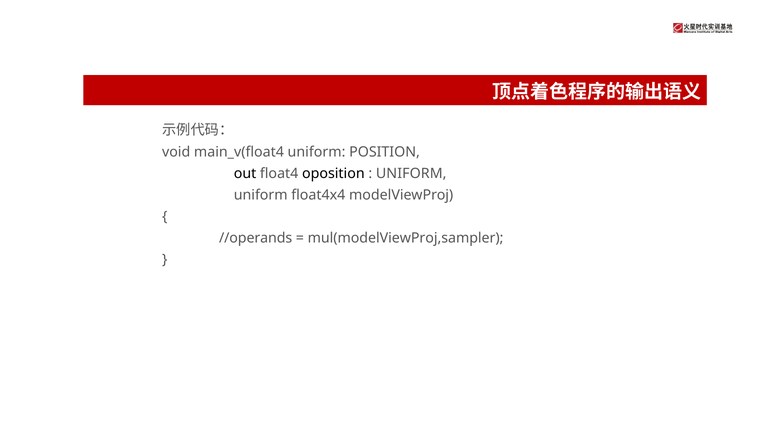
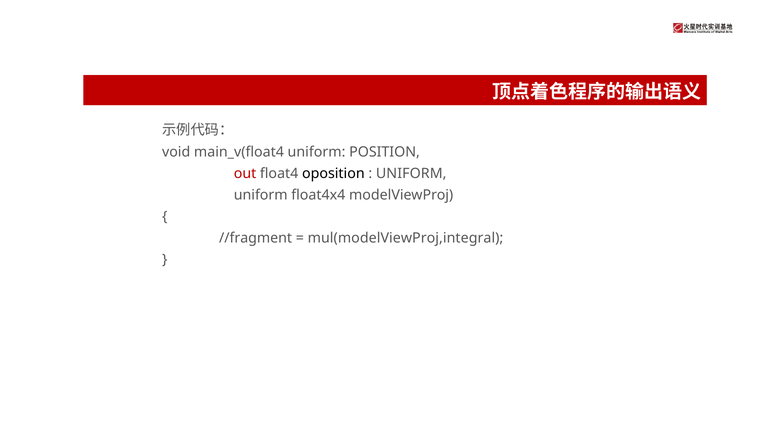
out colour: black -> red
//operands: //operands -> //fragment
mul(modelViewProj,sampler: mul(modelViewProj,sampler -> mul(modelViewProj,integral
